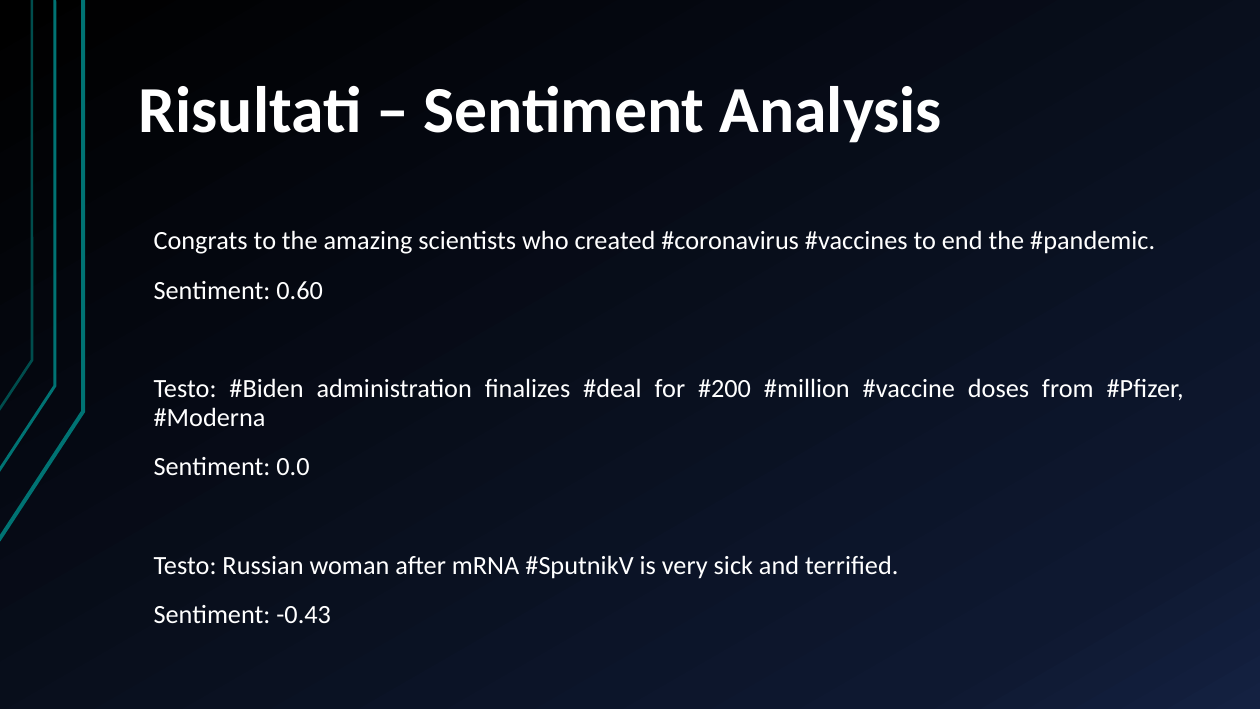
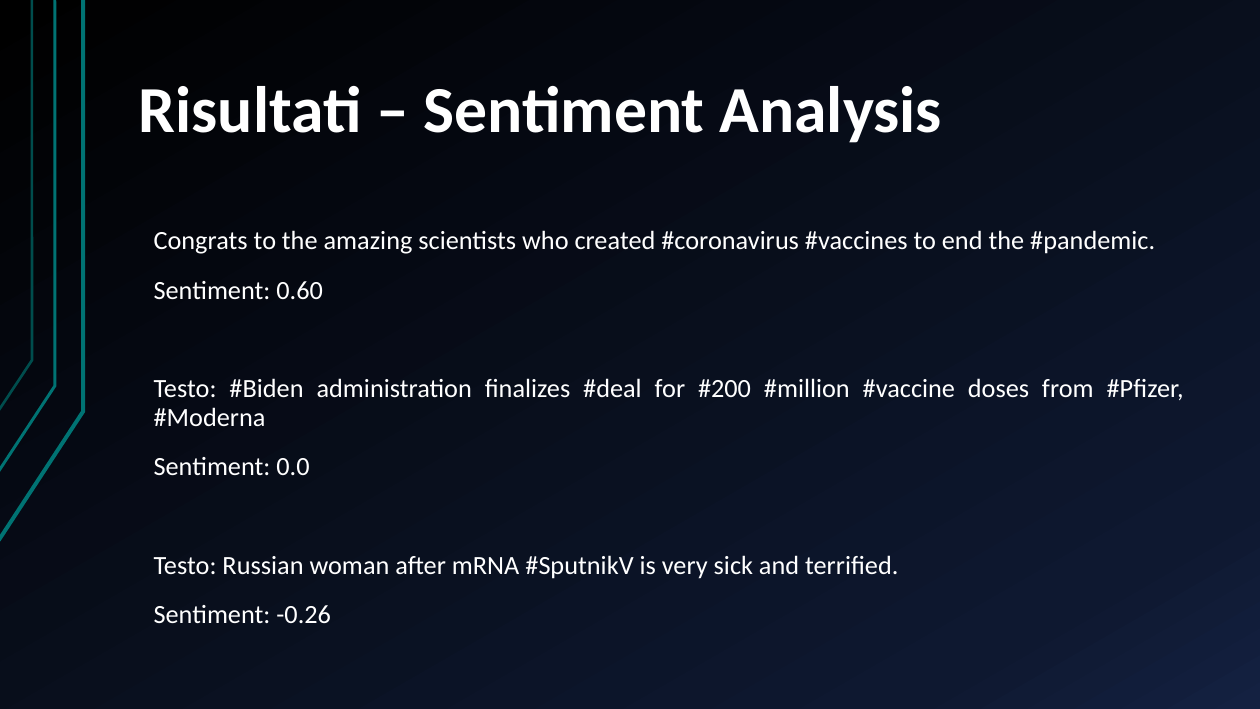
-0.43: -0.43 -> -0.26
